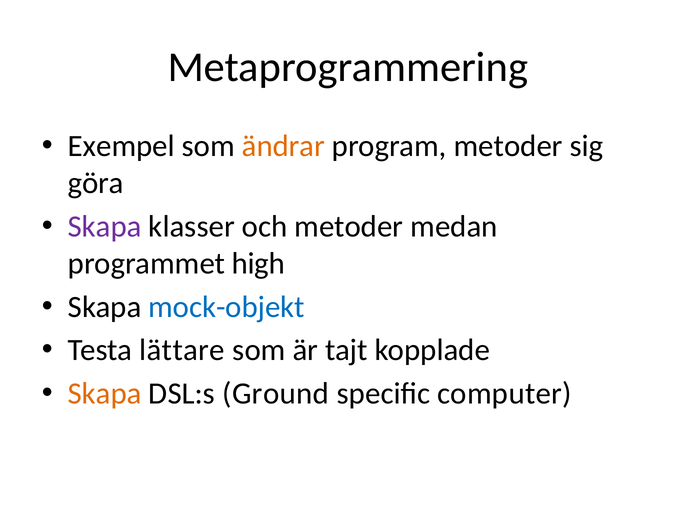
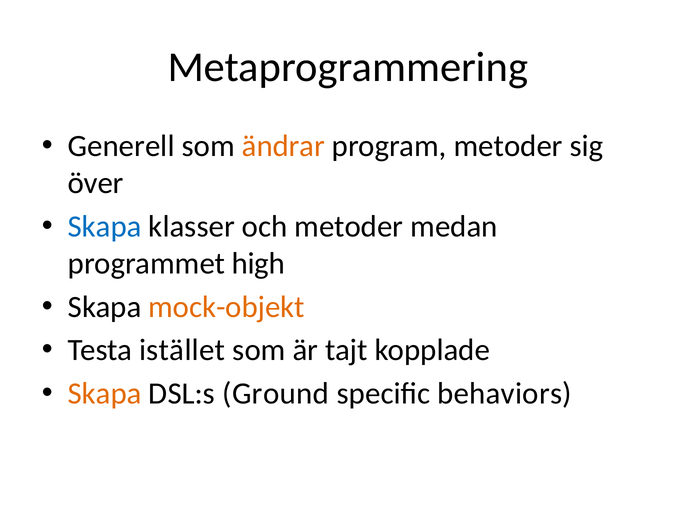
Exempel: Exempel -> Generell
göra: göra -> över
Skapa at (105, 226) colour: purple -> blue
mock-objekt colour: blue -> orange
lättare: lättare -> istället
computer: computer -> behaviors
